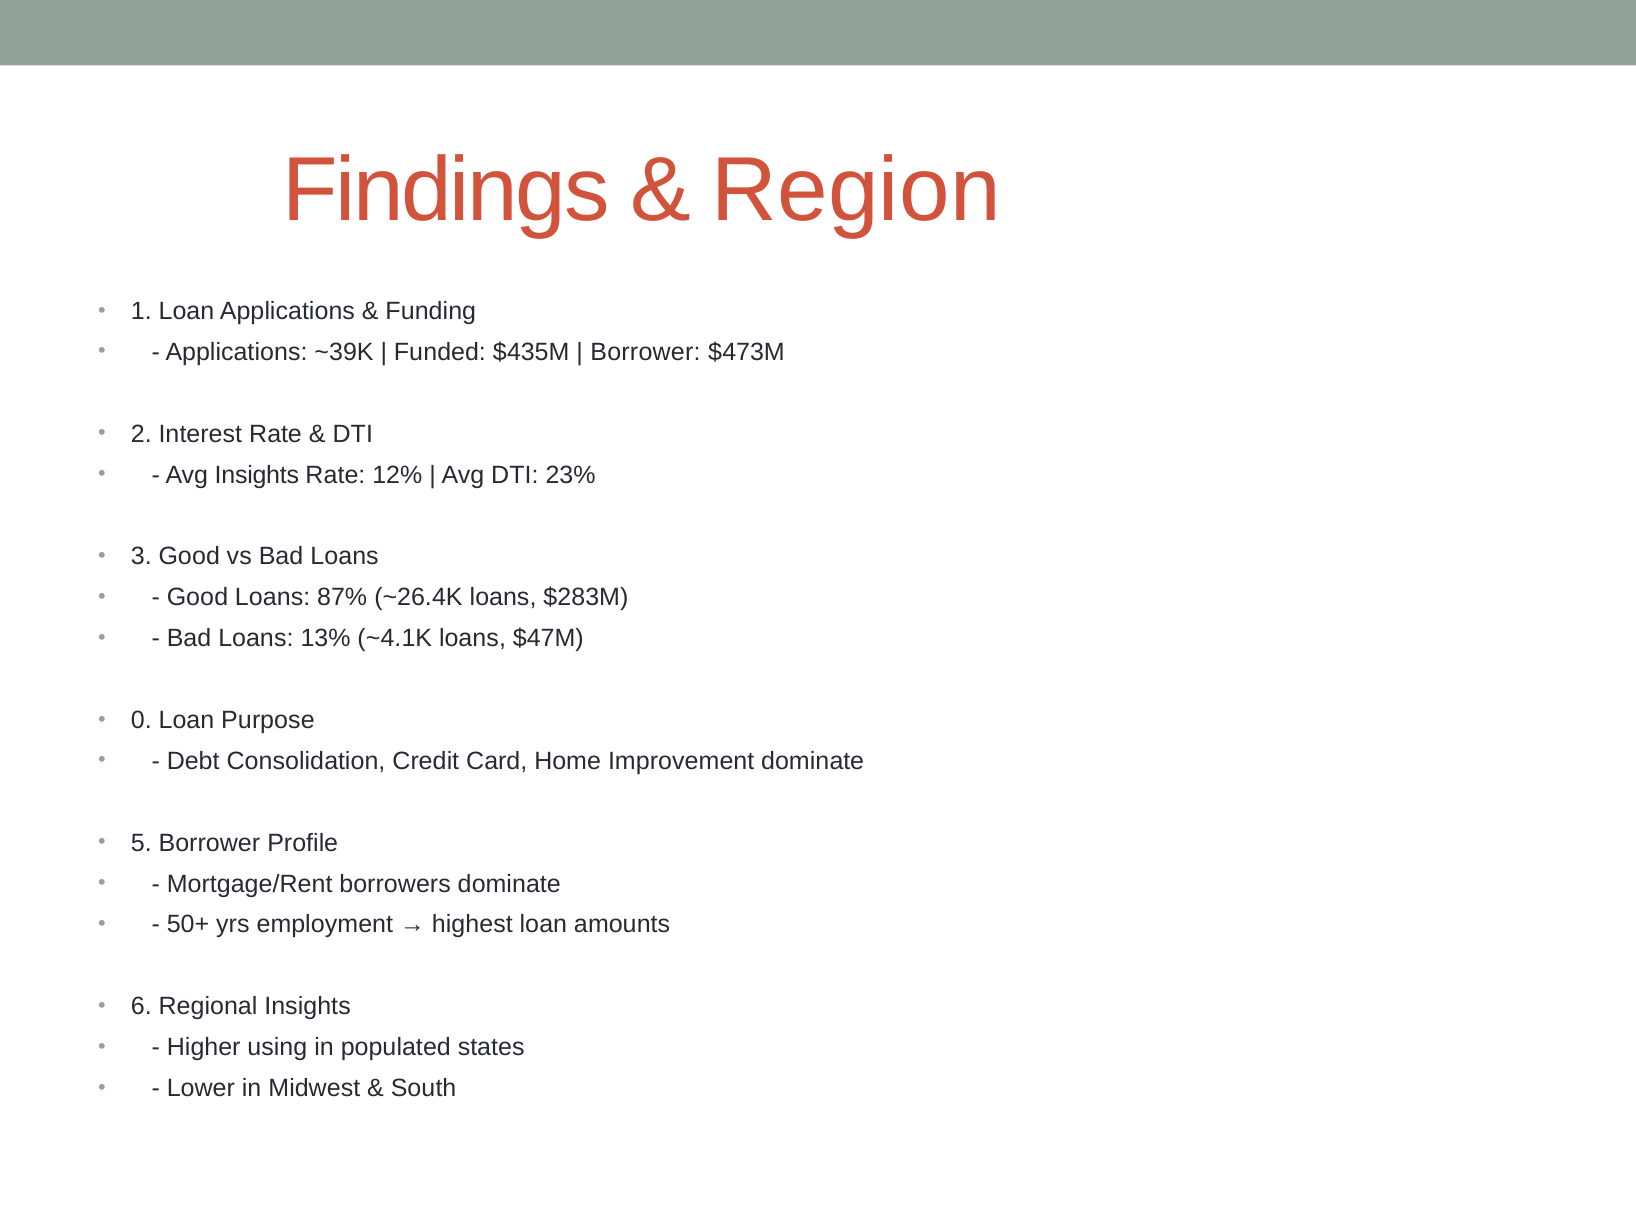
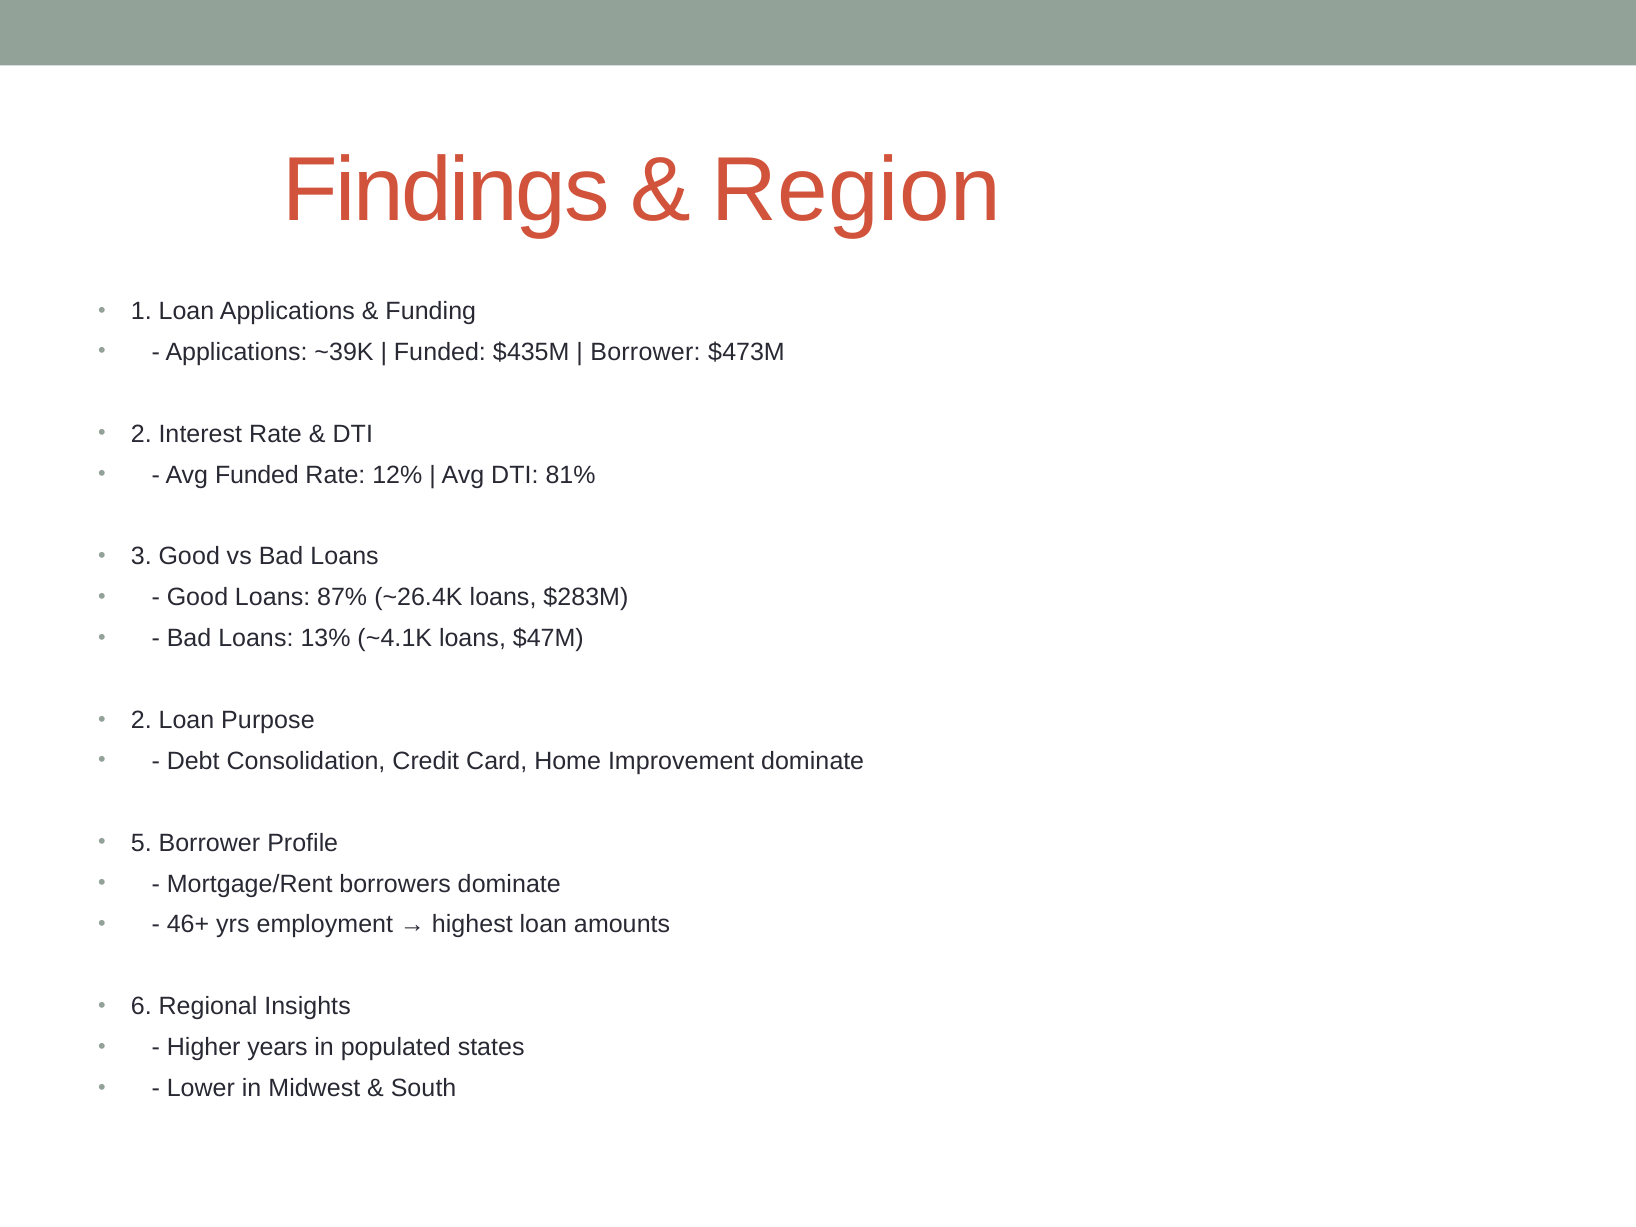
Avg Insights: Insights -> Funded
23%: 23% -> 81%
0 at (141, 720): 0 -> 2
50+: 50+ -> 46+
using: using -> years
